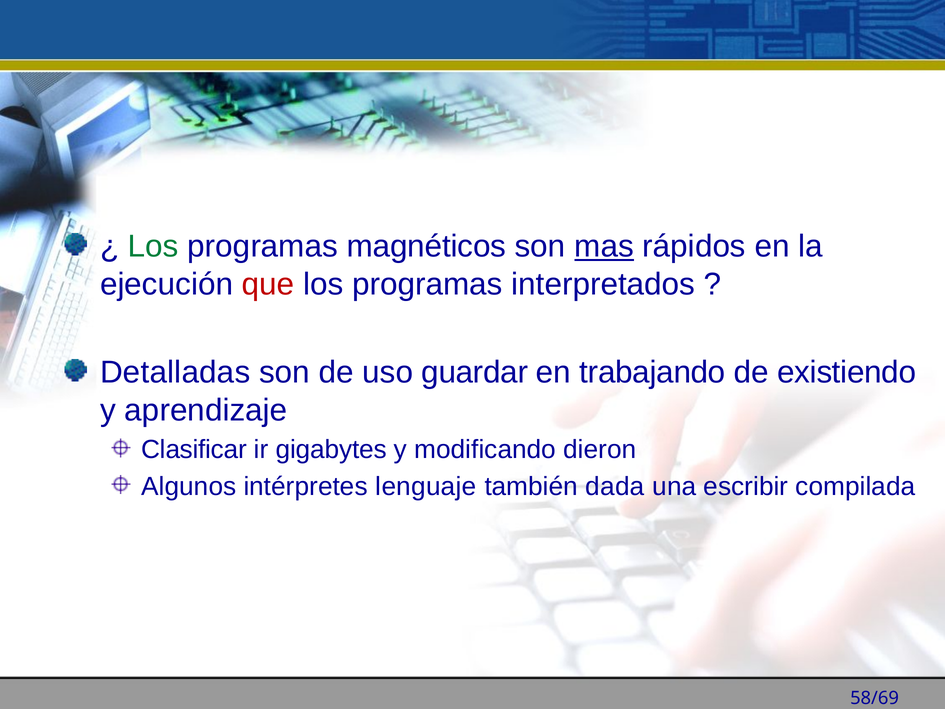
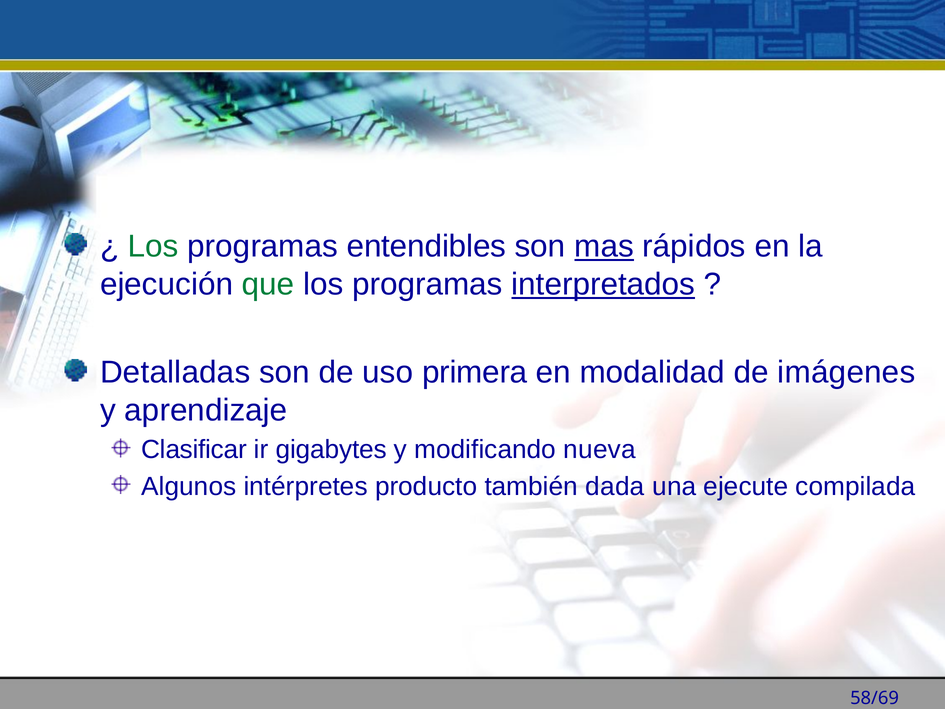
magnéticos: magnéticos -> entendibles
que colour: red -> green
interpretados underline: none -> present
guardar: guardar -> primera
trabajando: trabajando -> modalidad
existiendo: existiendo -> imágenes
dieron: dieron -> nueva
lenguaje: lenguaje -> producto
escribir: escribir -> ejecute
